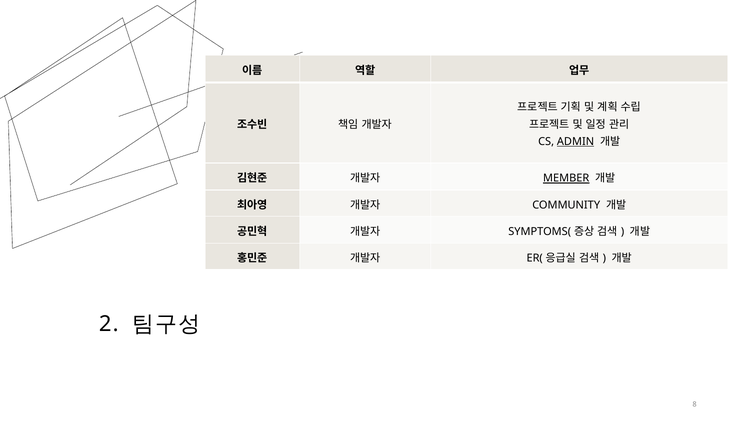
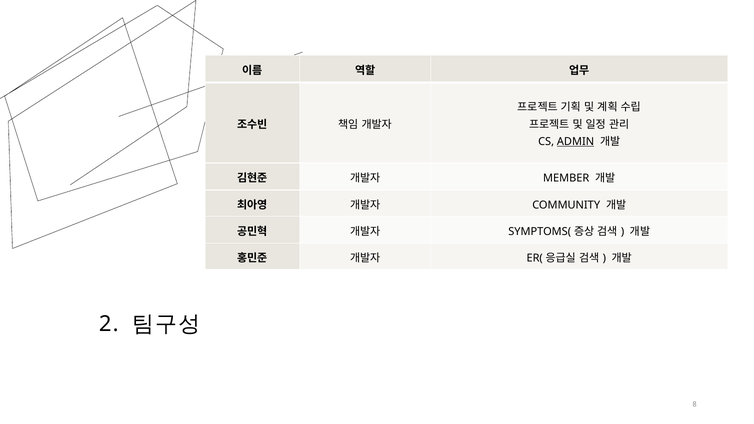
MEMBER underline: present -> none
